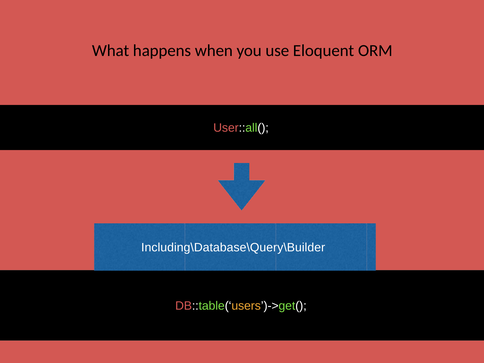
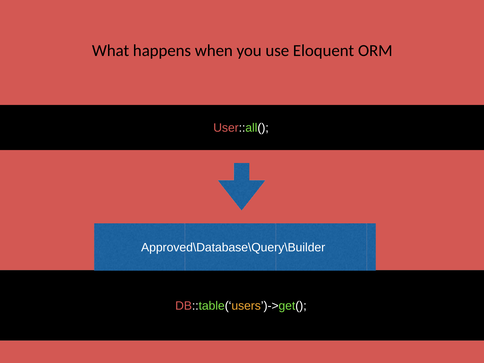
Including\Database\Query\Builder: Including\Database\Query\Builder -> Approved\Database\Query\Builder
